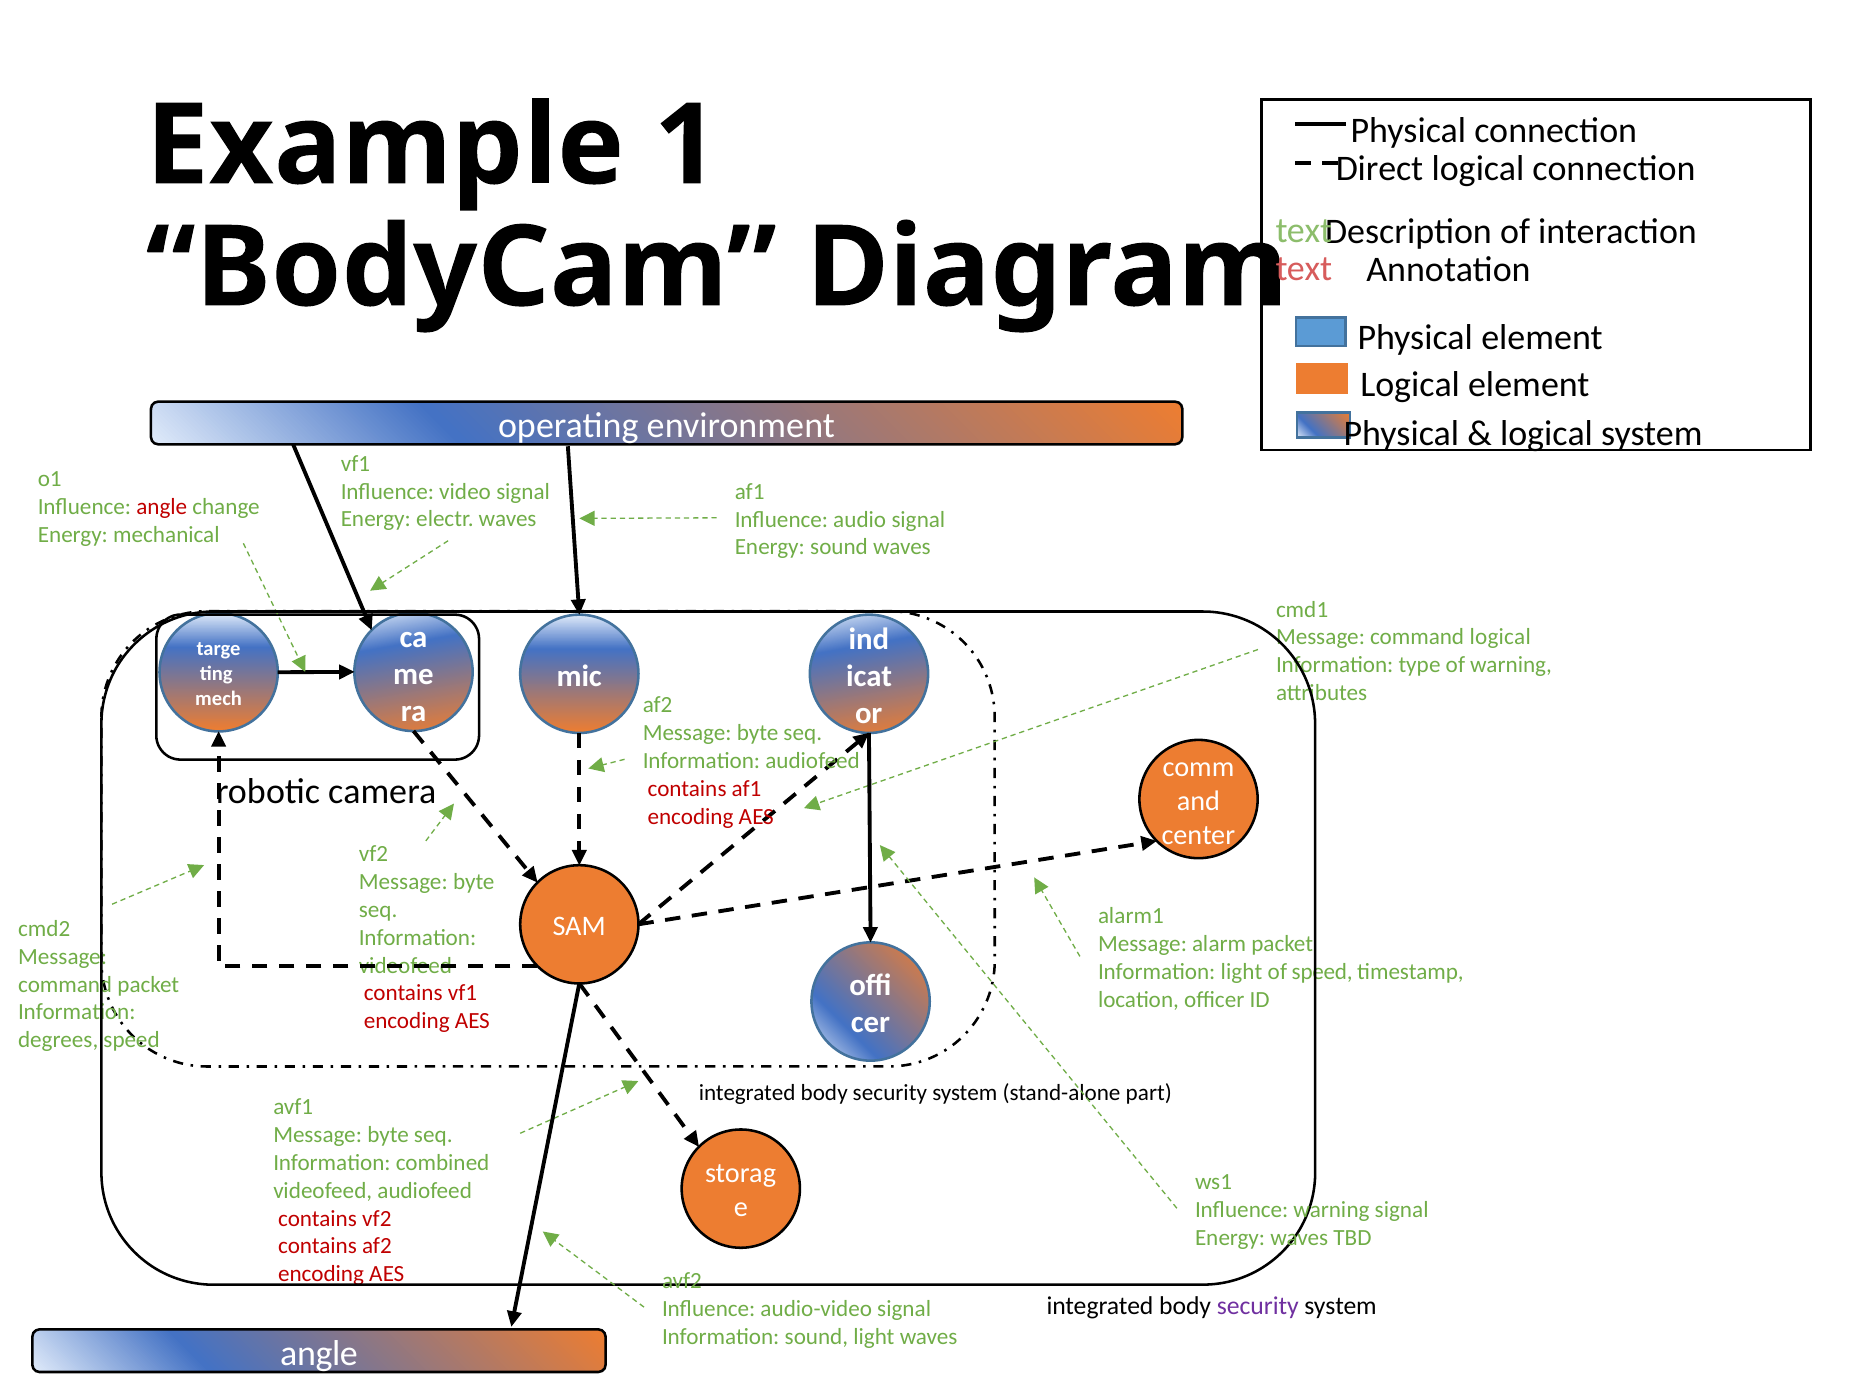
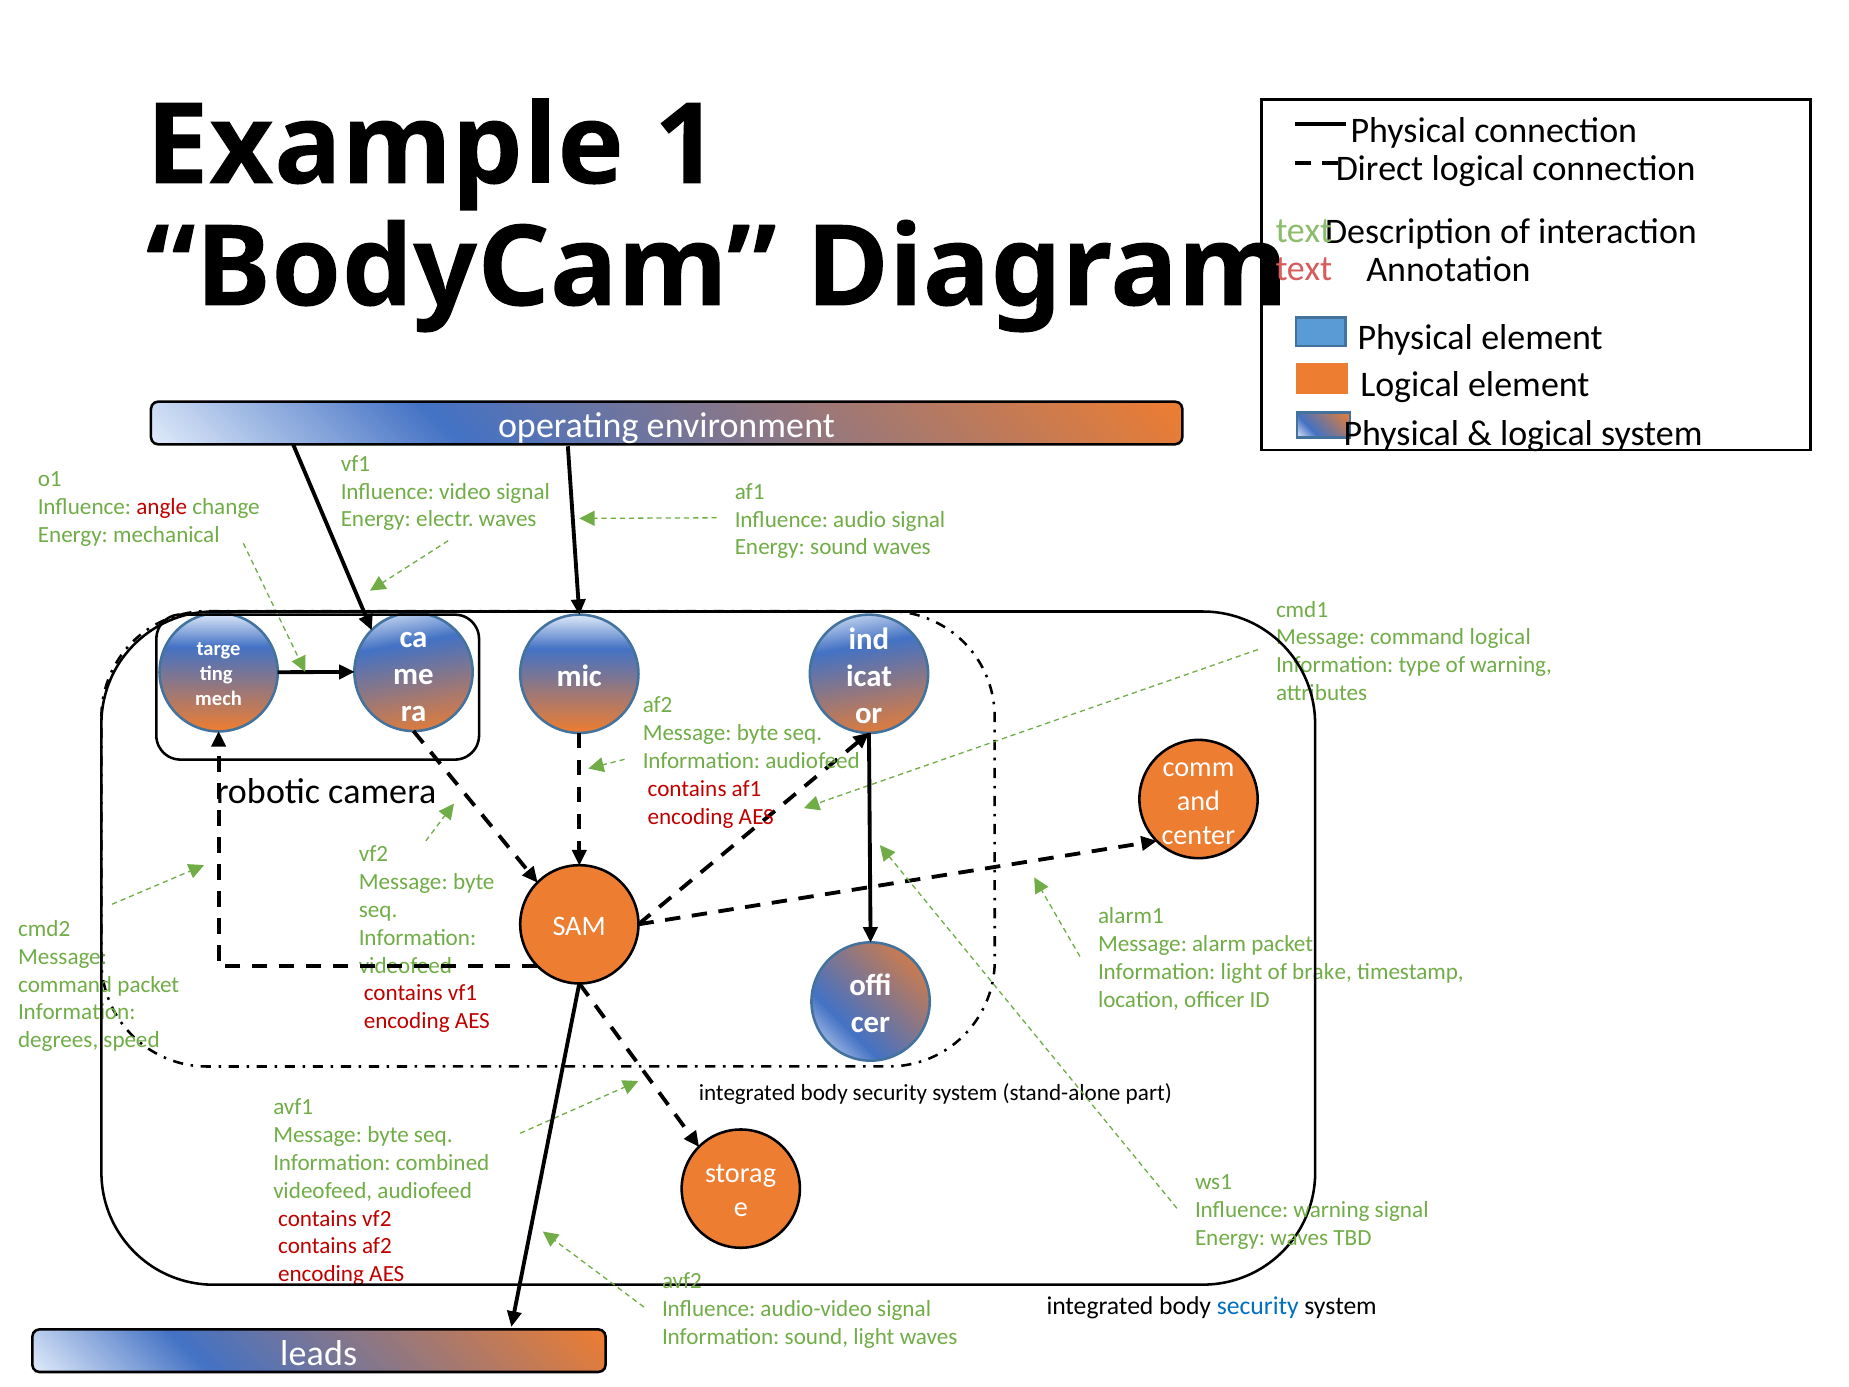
of speed: speed -> brake
security at (1258, 1306) colour: purple -> blue
angle at (319, 1353): angle -> leads
